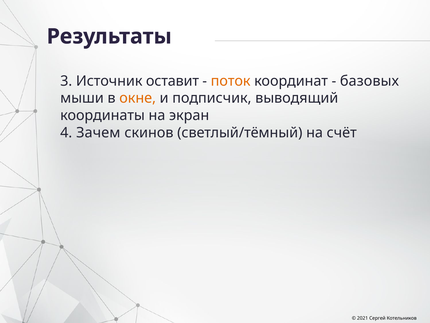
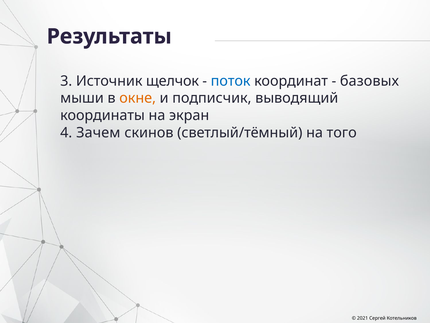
оставит: оставит -> щелчок
поток colour: orange -> blue
счёт: счёт -> того
